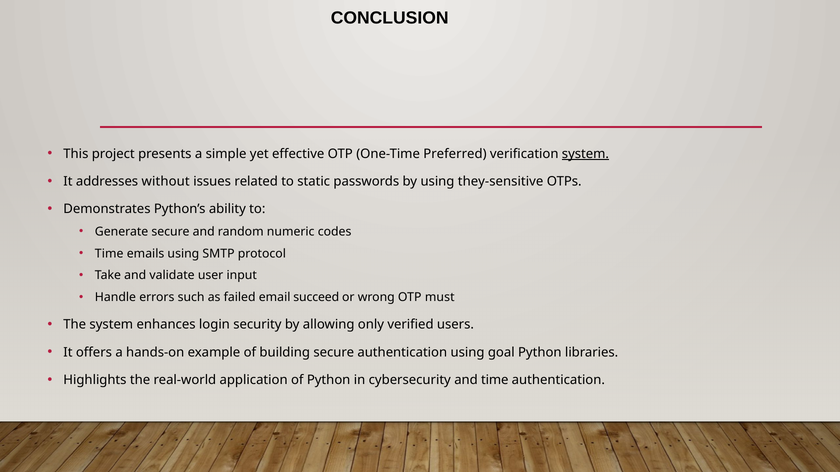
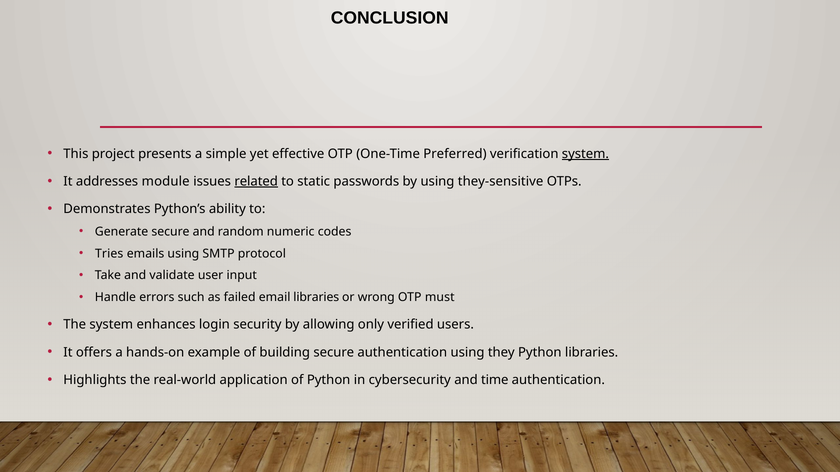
without: without -> module
related underline: none -> present
Time at (109, 254): Time -> Tries
email succeed: succeed -> libraries
goal: goal -> they
